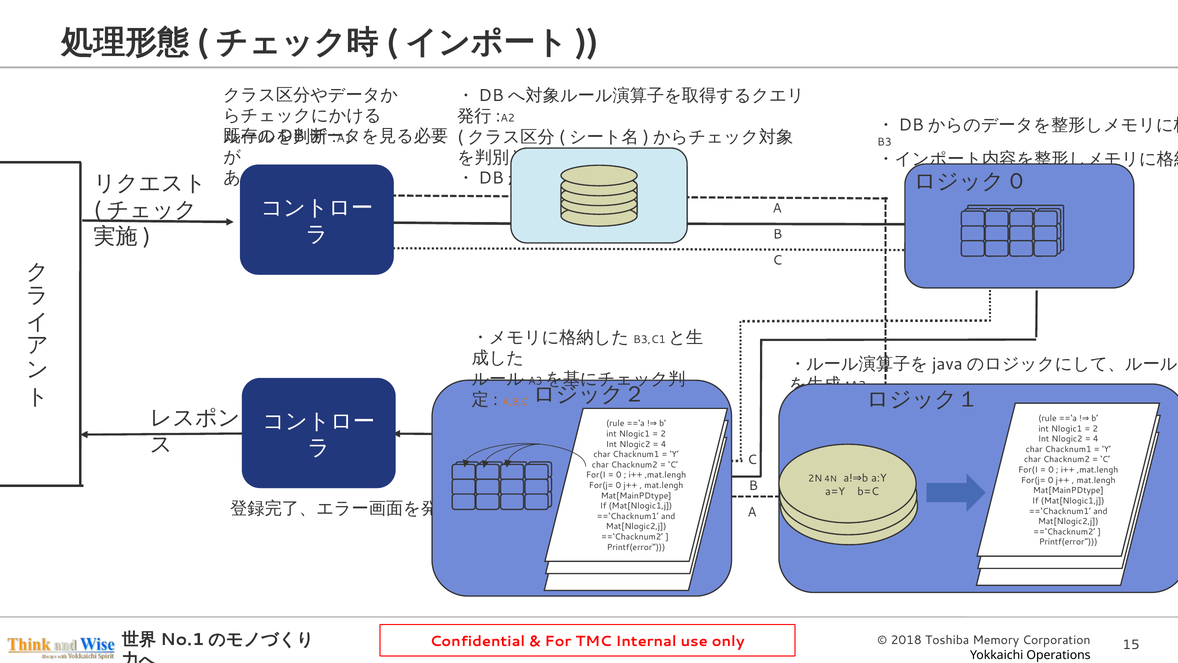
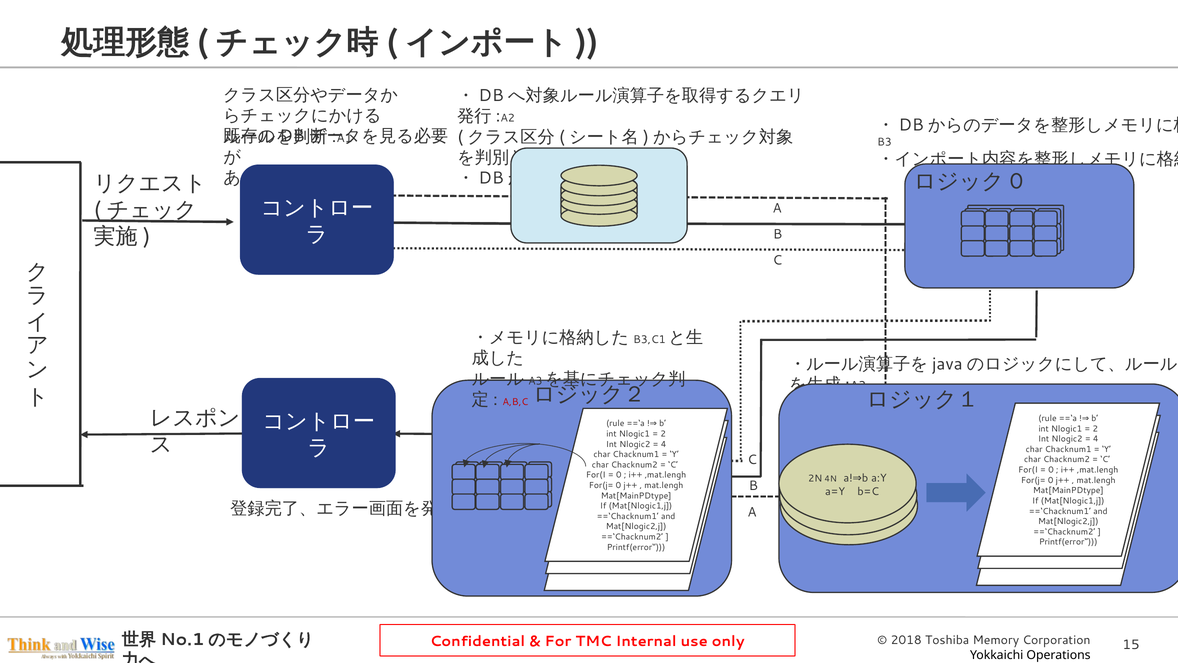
A,B,C colour: orange -> red
